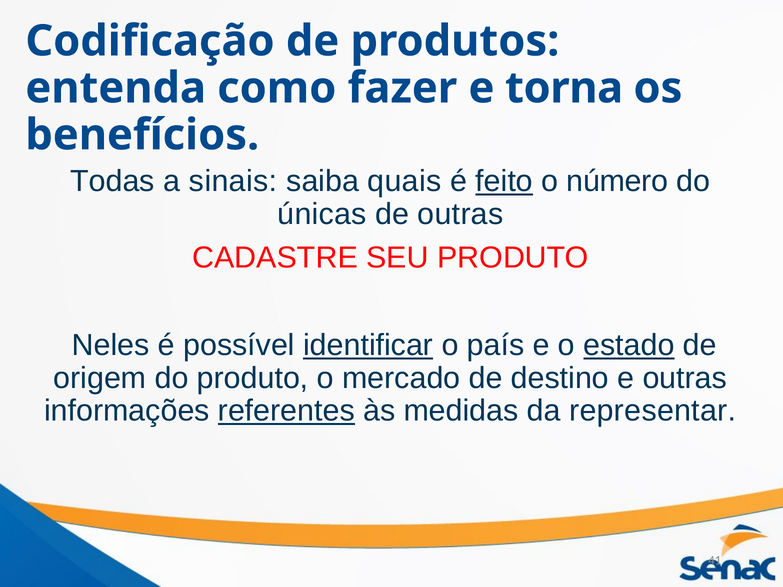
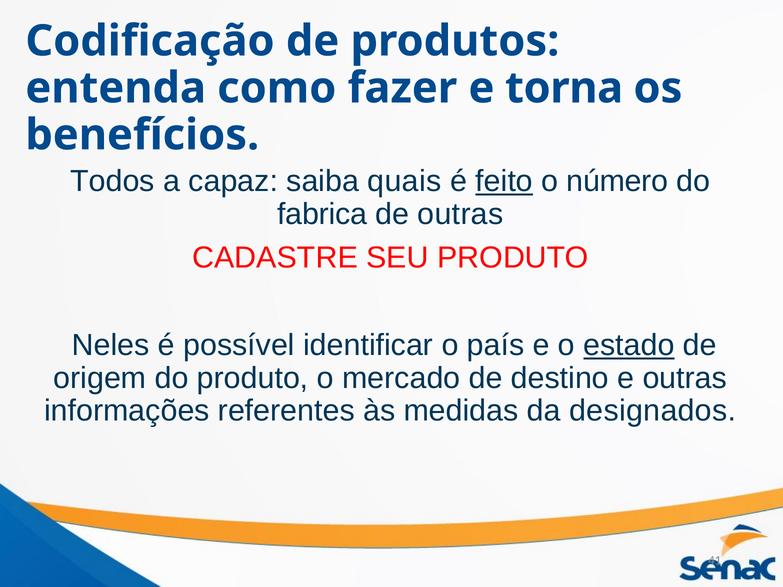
Todas: Todas -> Todos
sinais: sinais -> capaz
únicas: únicas -> fabrica
identificar underline: present -> none
referentes underline: present -> none
representar: representar -> designados
